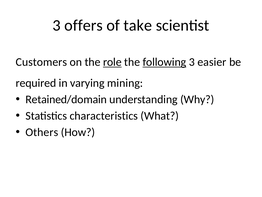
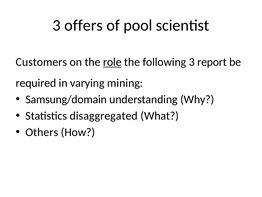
take: take -> pool
following underline: present -> none
easier: easier -> report
Retained/domain: Retained/domain -> Samsung/domain
characteristics: characteristics -> disaggregated
